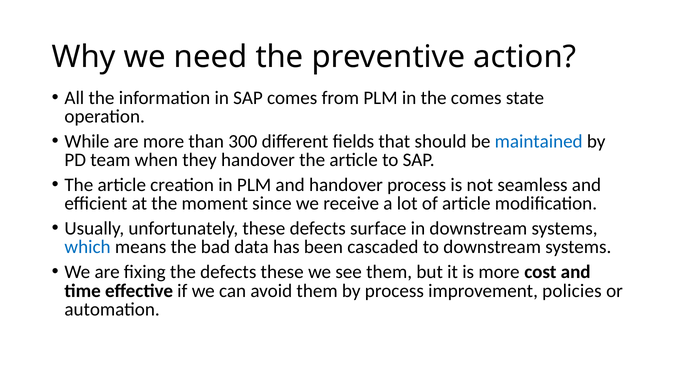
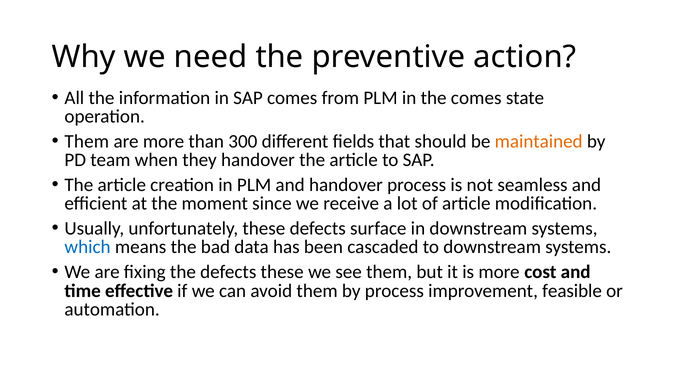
While at (87, 141): While -> Them
maintained colour: blue -> orange
policies: policies -> feasible
